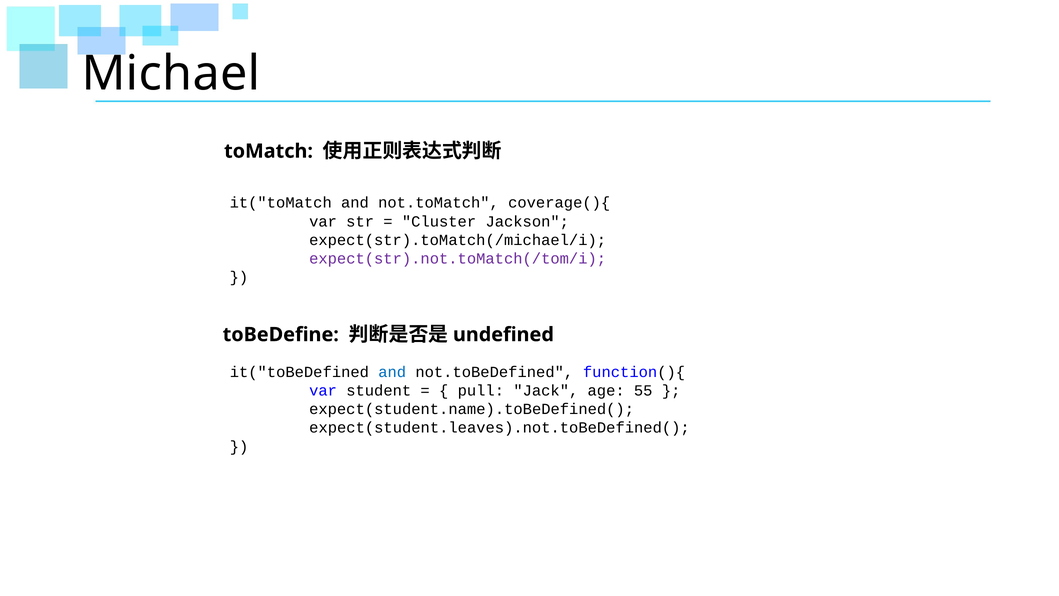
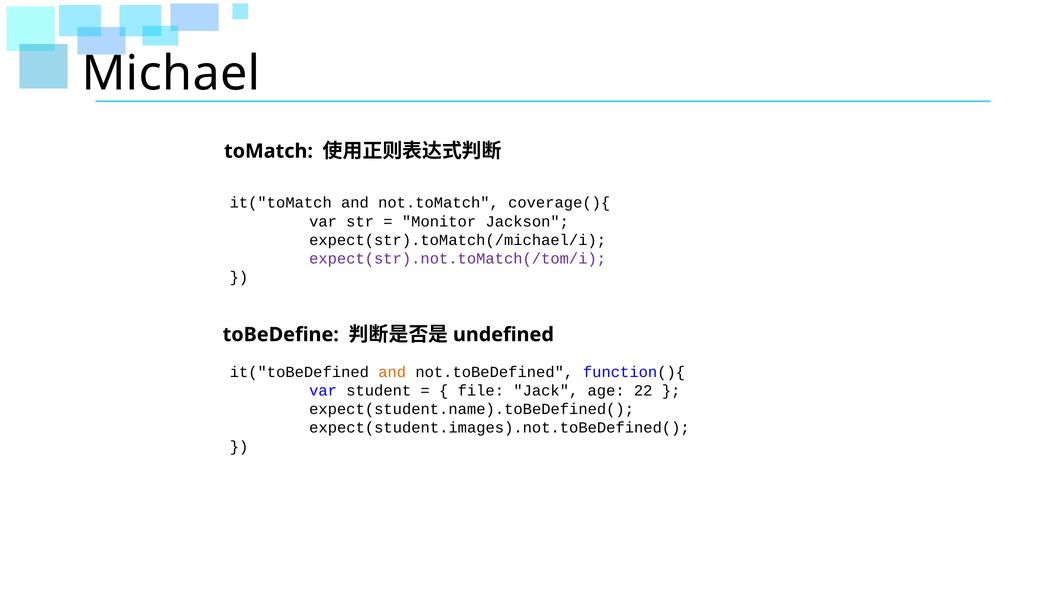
Cluster: Cluster -> Monitor
and at (392, 372) colour: blue -> orange
pull: pull -> file
55: 55 -> 22
expect(student.leaves).not.toBeDefined(: expect(student.leaves).not.toBeDefined( -> expect(student.images).not.toBeDefined(
